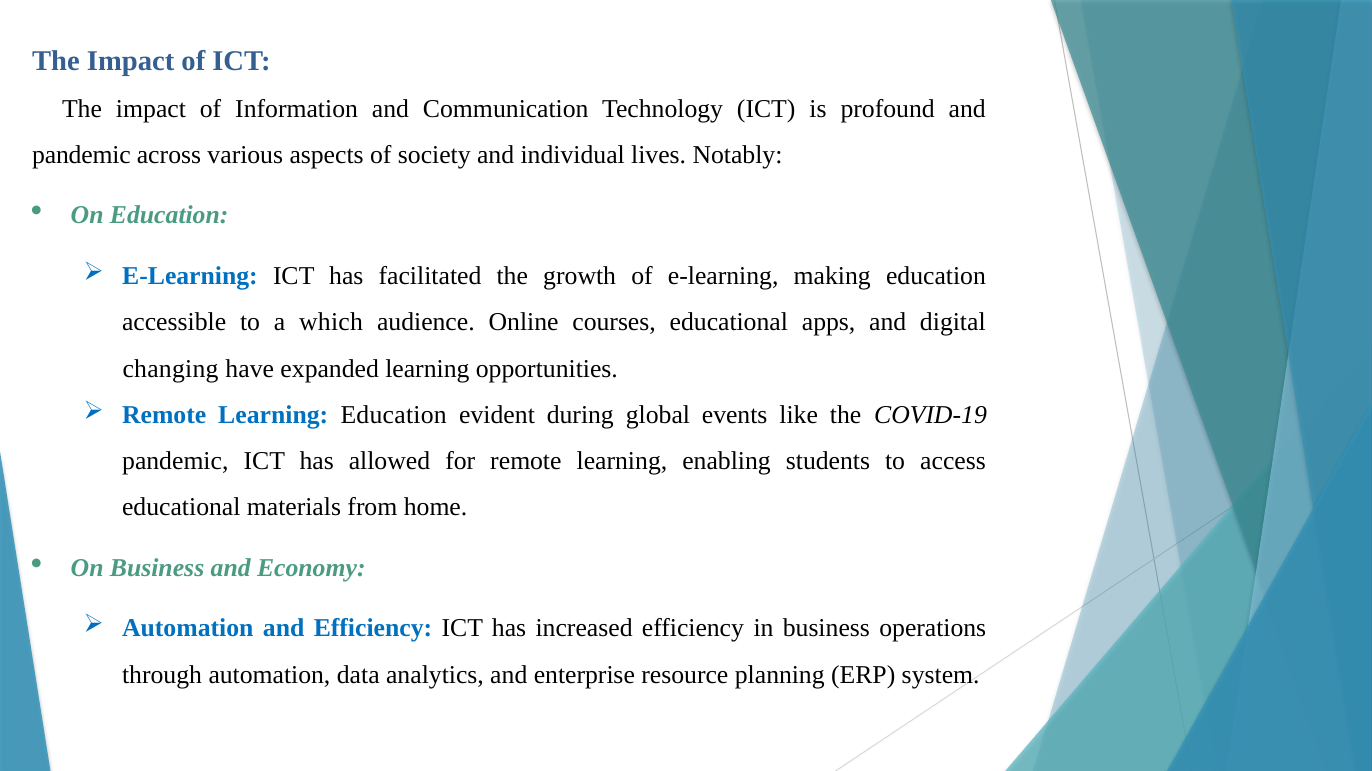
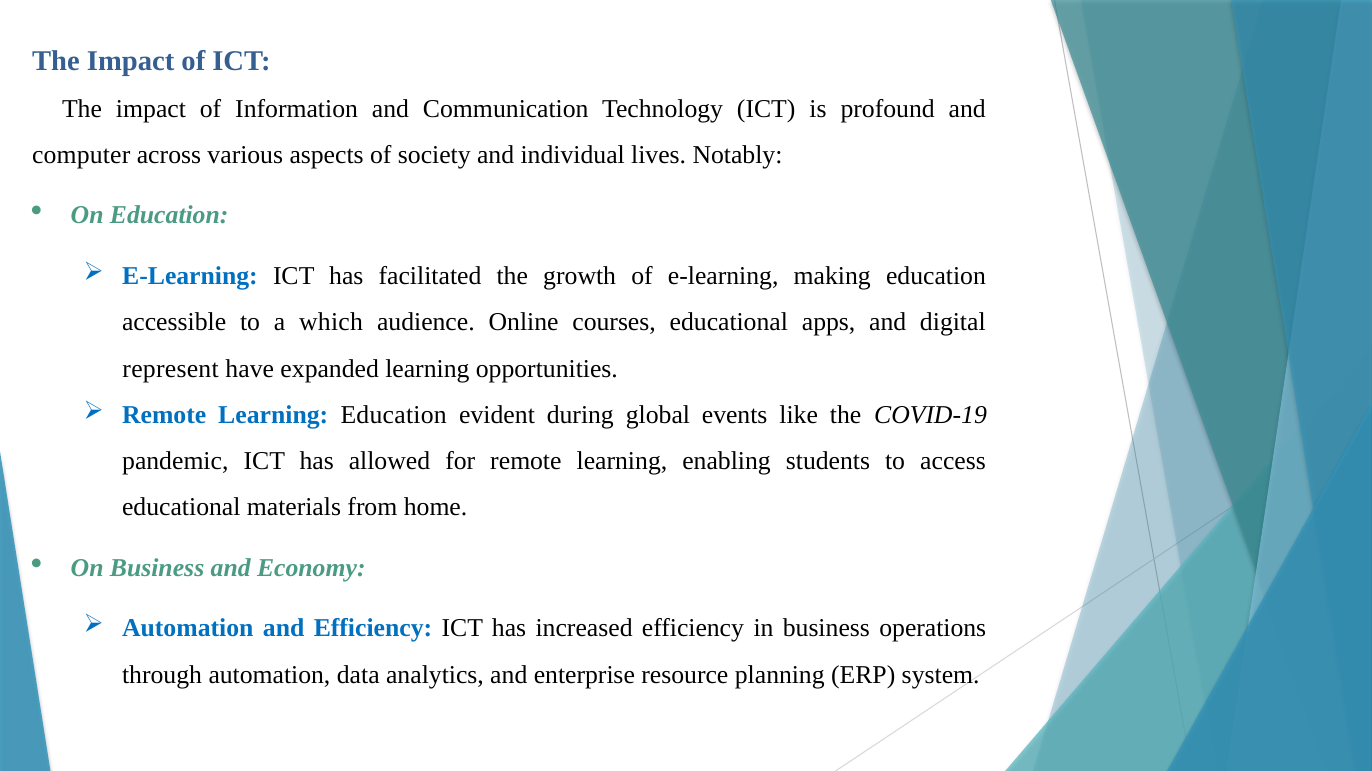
pandemic at (81, 155): pandemic -> computer
changing: changing -> represent
